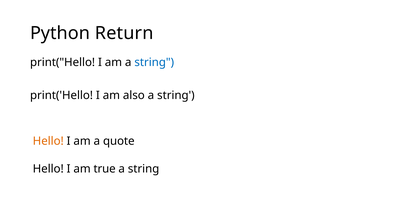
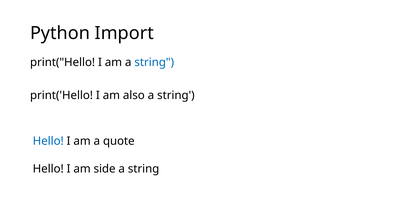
Return: Return -> Import
Hello at (48, 141) colour: orange -> blue
true: true -> side
